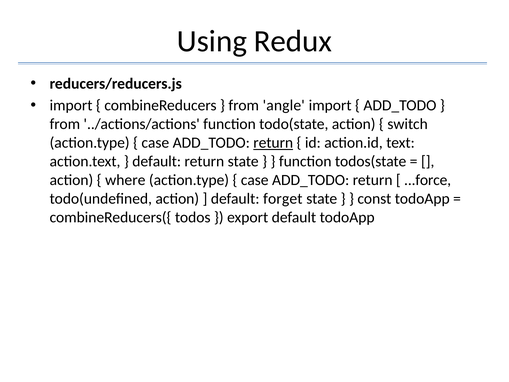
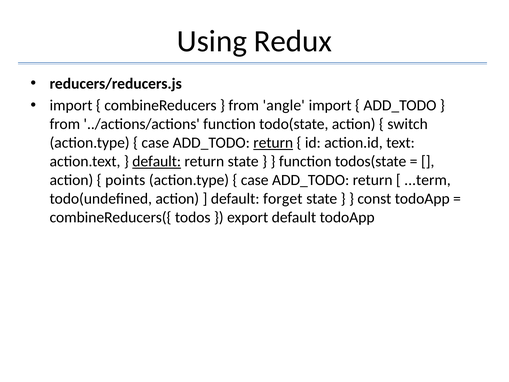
default at (157, 161) underline: none -> present
where: where -> points
...force: ...force -> ...term
